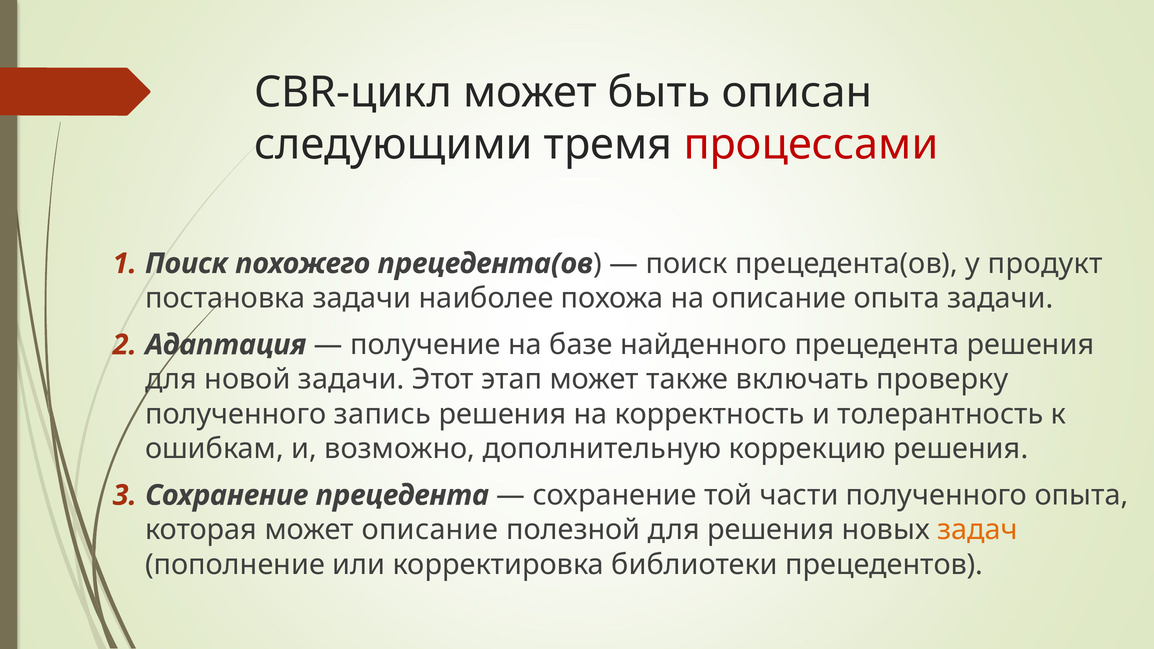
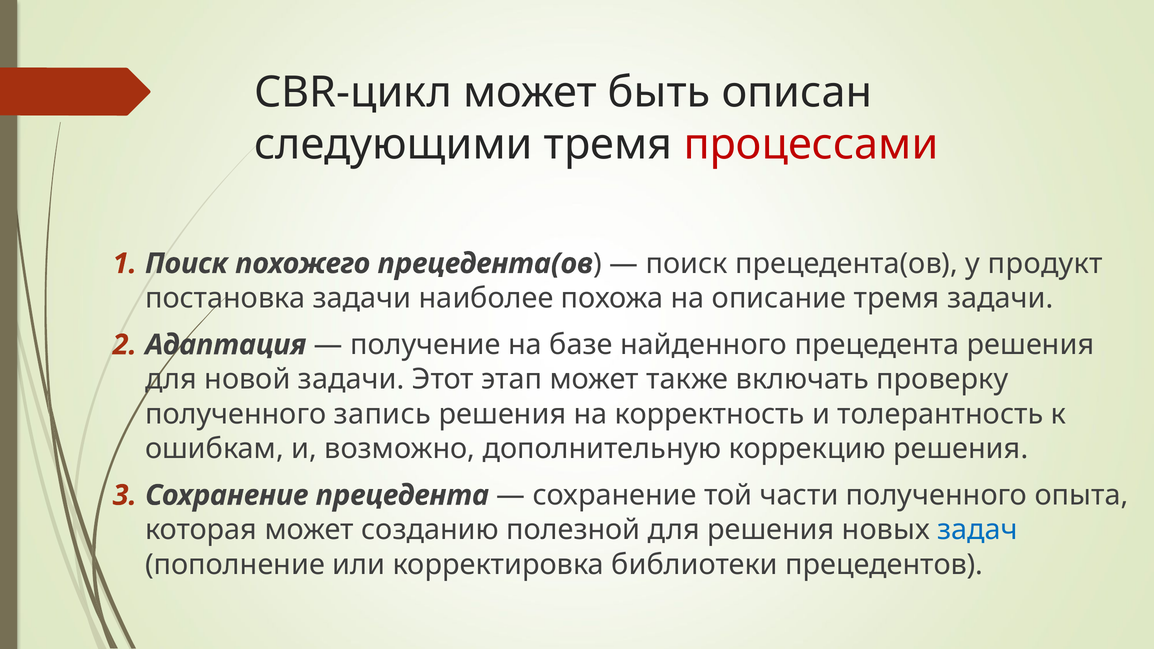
описание опыта: опыта -> тремя
может описание: описание -> созданию
задач colour: orange -> blue
